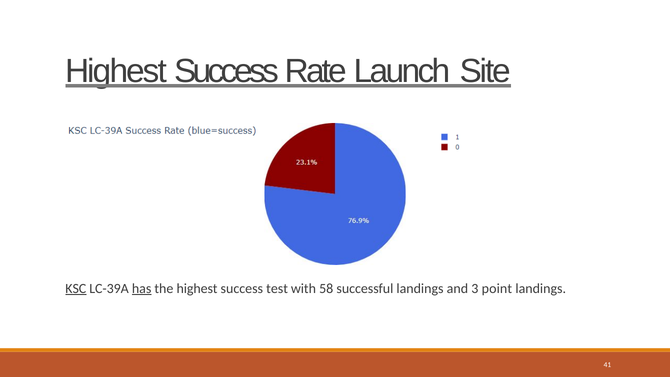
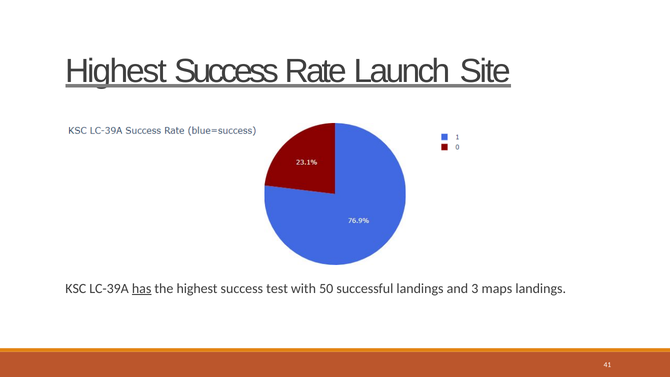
KSC underline: present -> none
58: 58 -> 50
point: point -> maps
